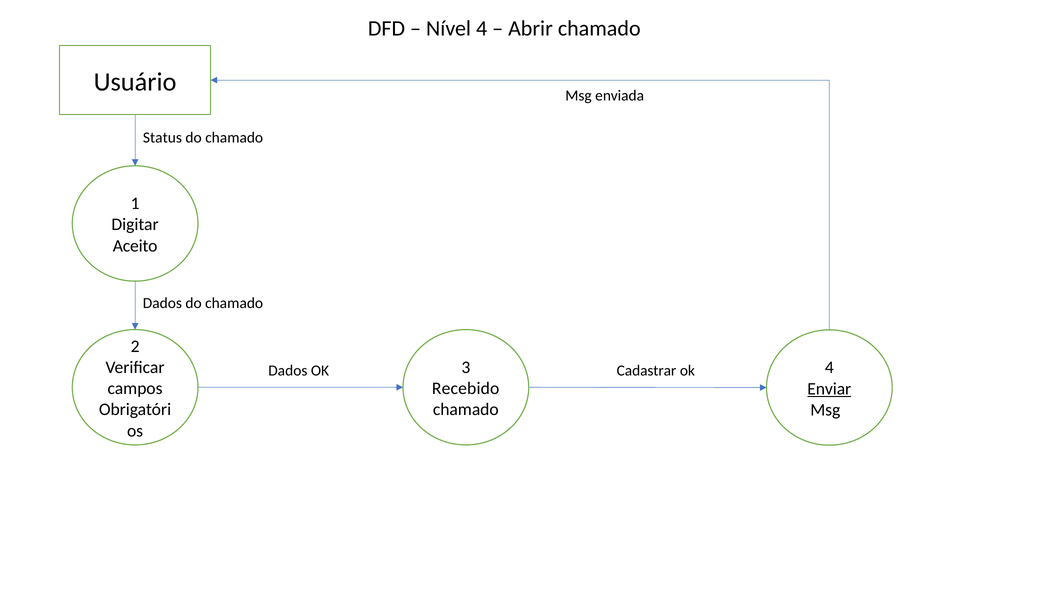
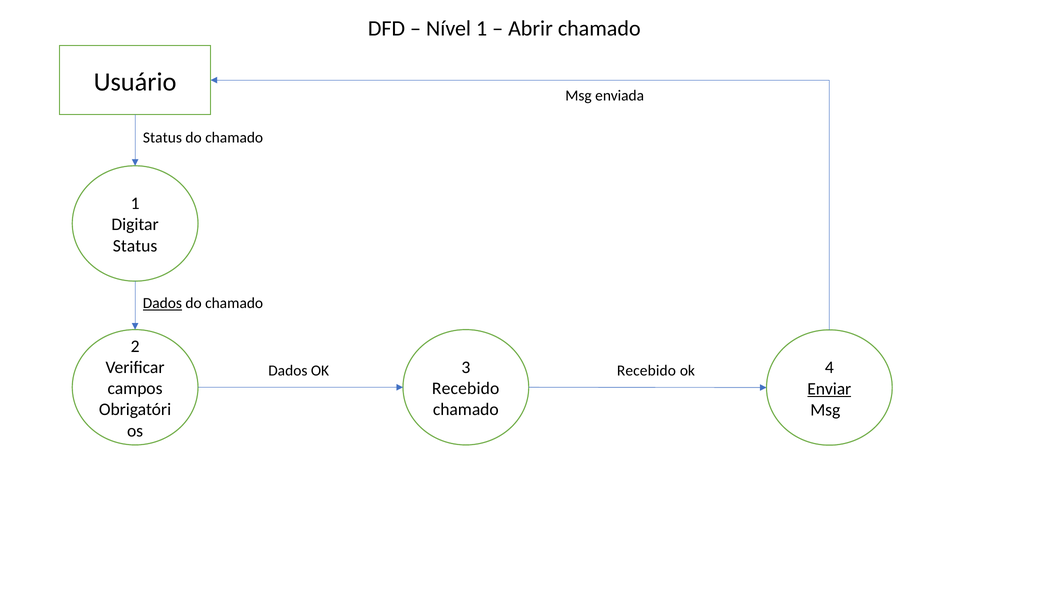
Nível 4: 4 -> 1
Aceito at (135, 246): Aceito -> Status
Dados at (162, 303) underline: none -> present
Cadastrar at (647, 371): Cadastrar -> Recebido
